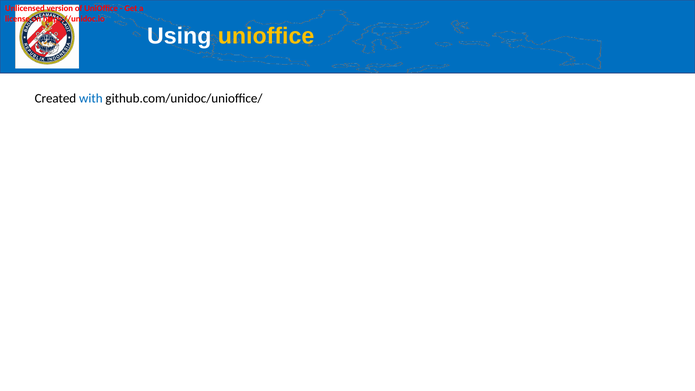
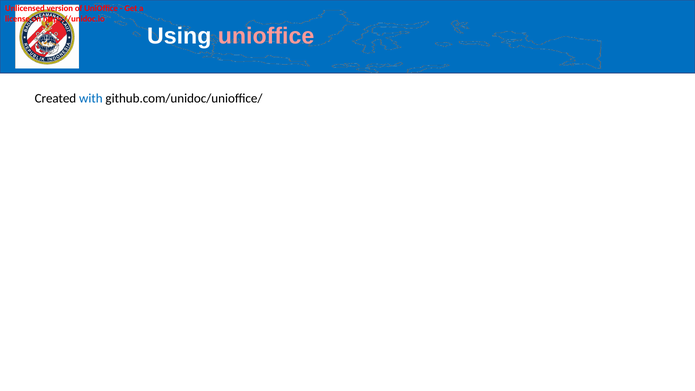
unioffice at (266, 36) colour: yellow -> pink
